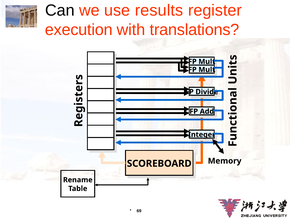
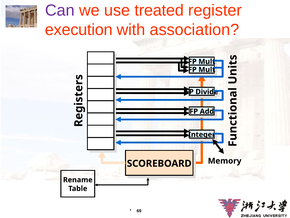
Can colour: black -> purple
results: results -> treated
translations: translations -> association
